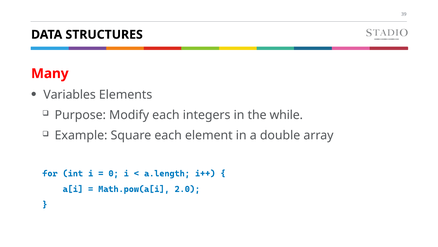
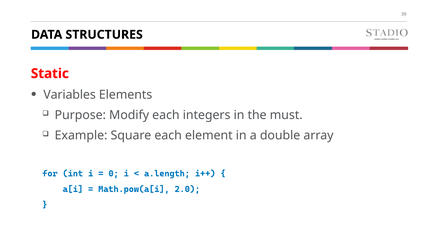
Many: Many -> Static
while: while -> must
